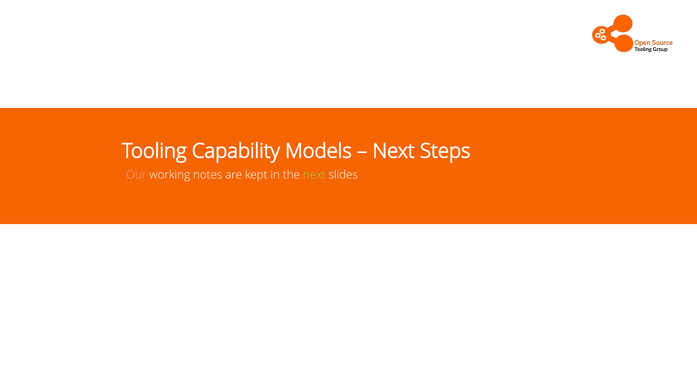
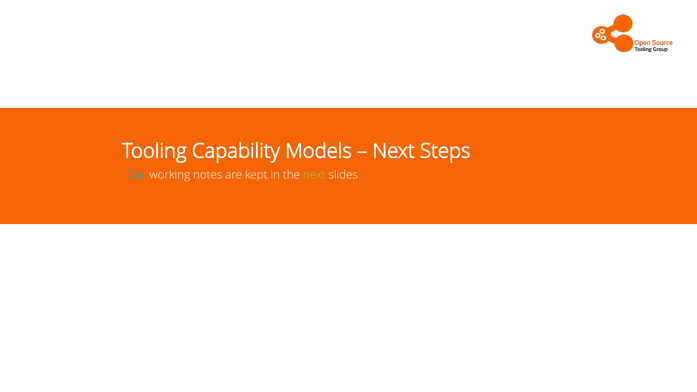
Our colour: pink -> light blue
